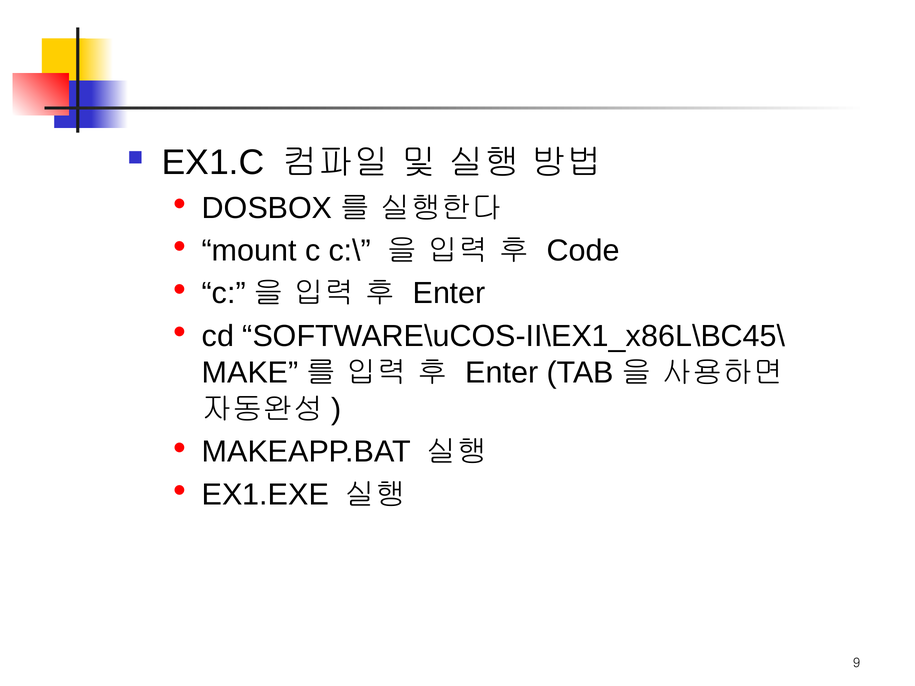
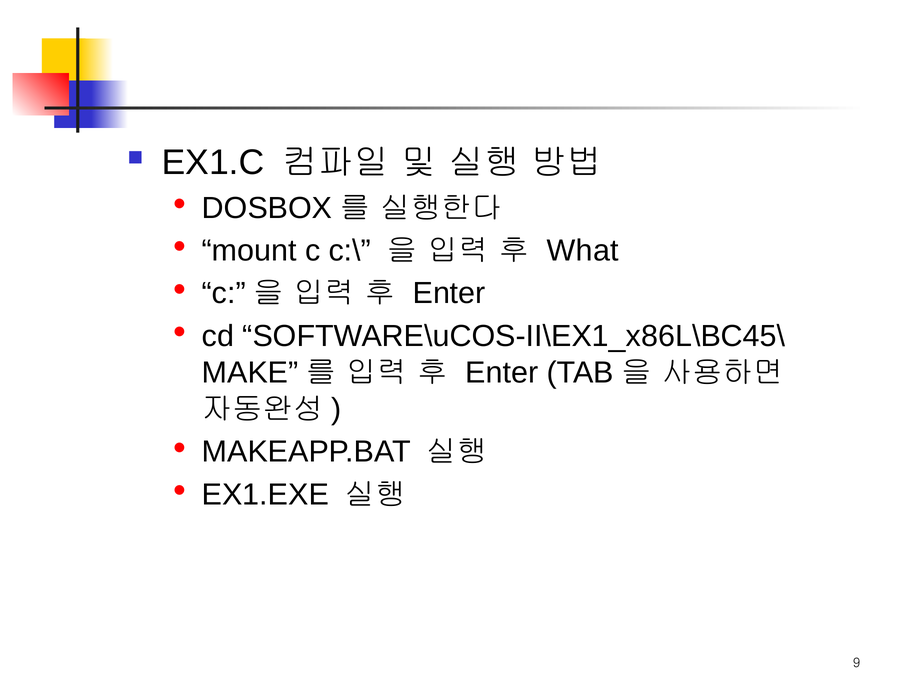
Code: Code -> What
